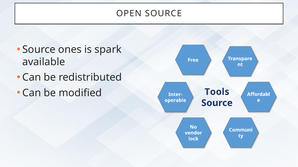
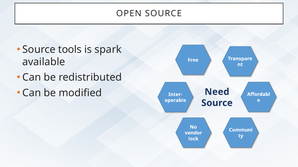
ones: ones -> tools
Tools: Tools -> Need
